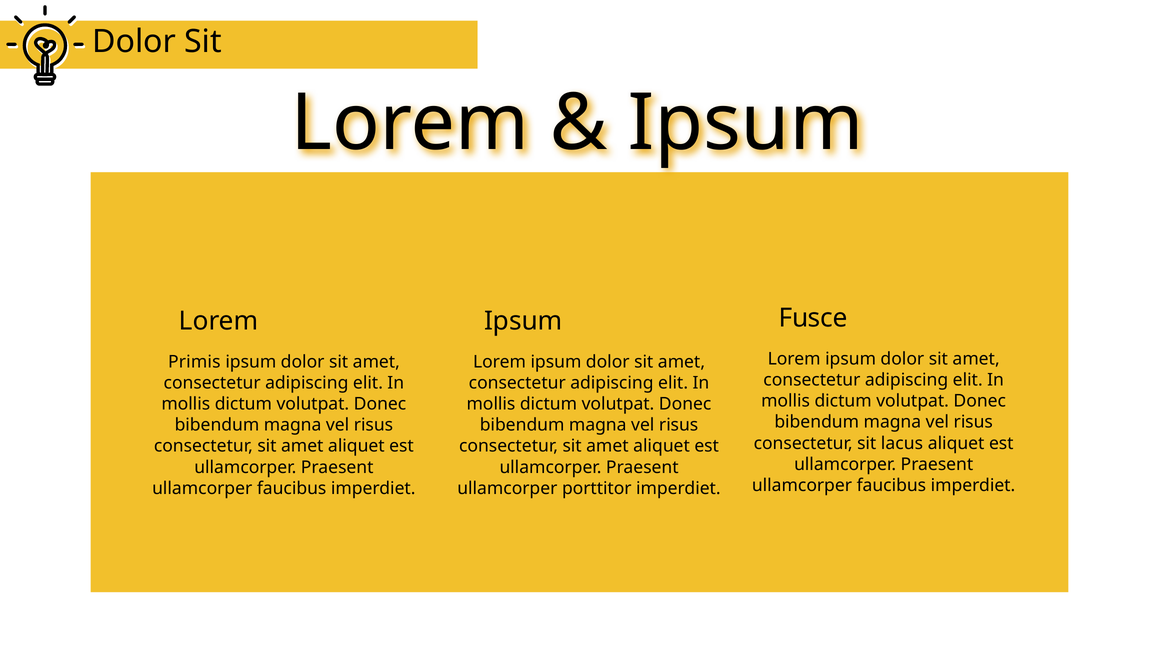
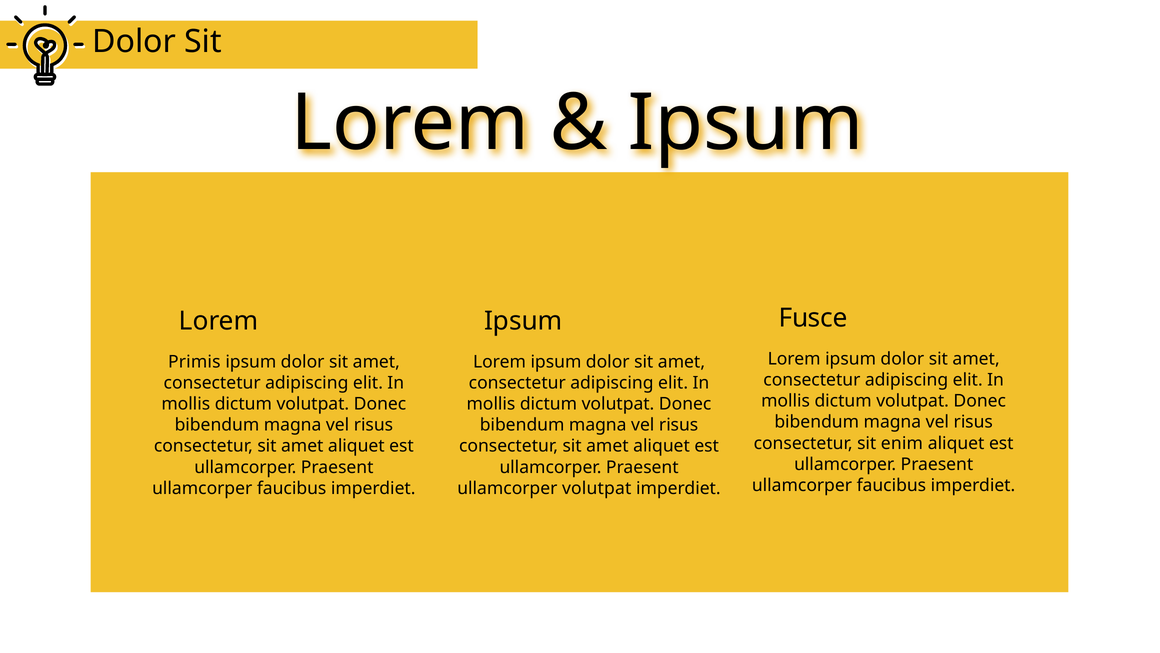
lacus: lacus -> enim
ullamcorper porttitor: porttitor -> volutpat
